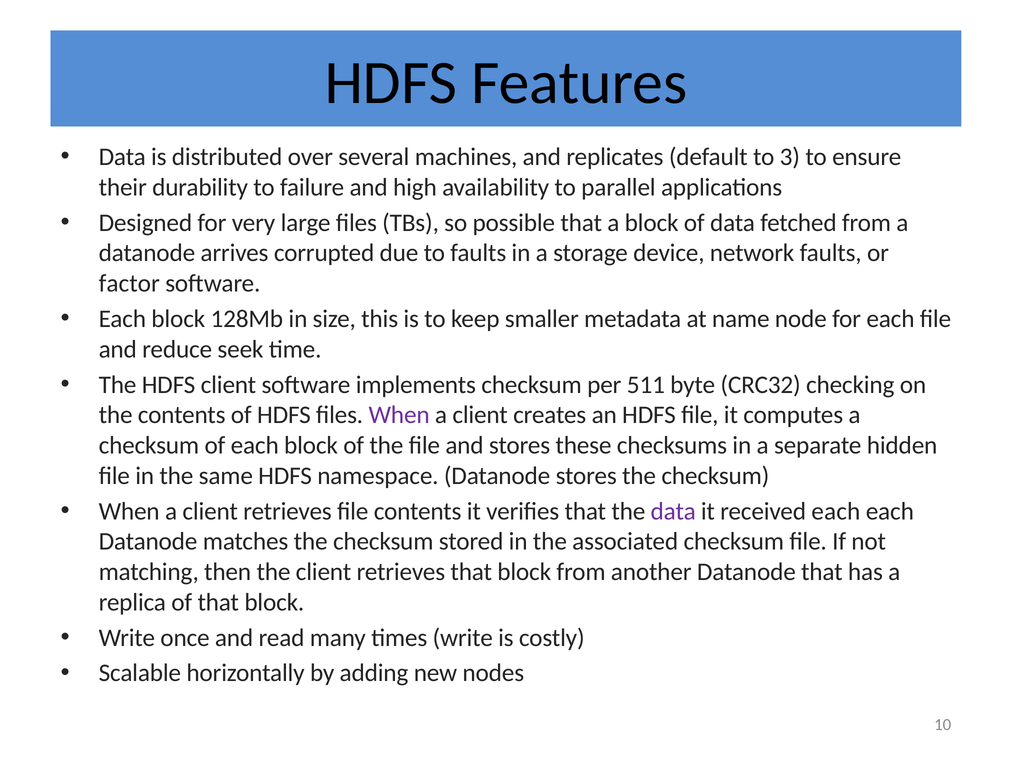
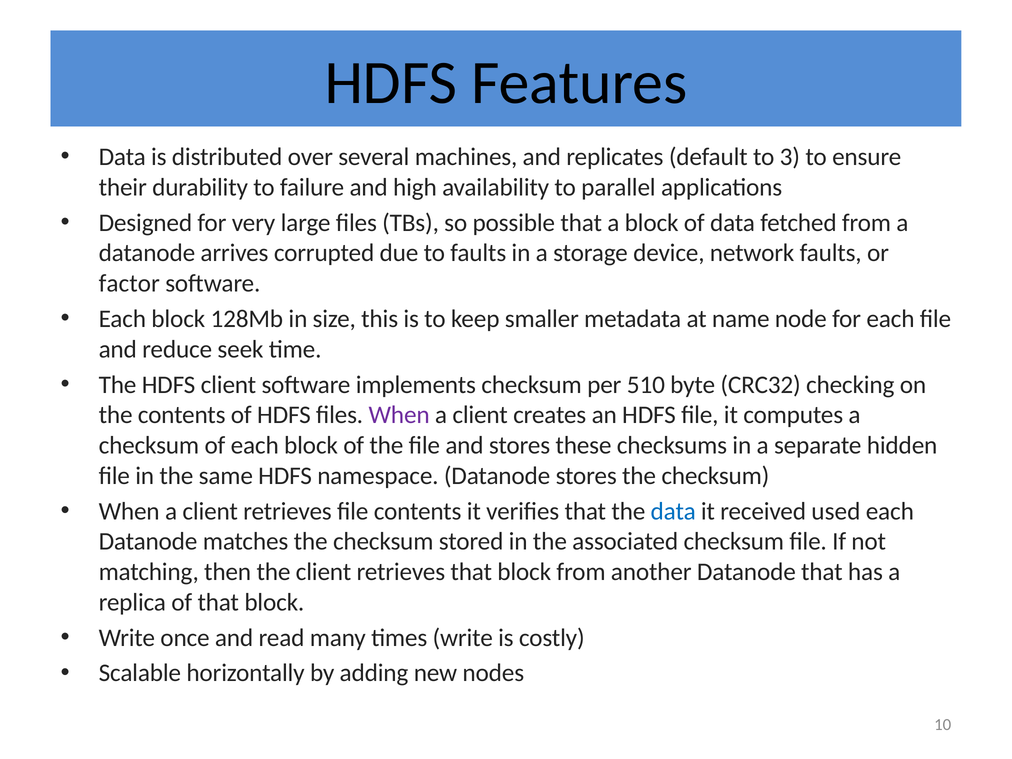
511: 511 -> 510
data at (673, 511) colour: purple -> blue
received each: each -> used
